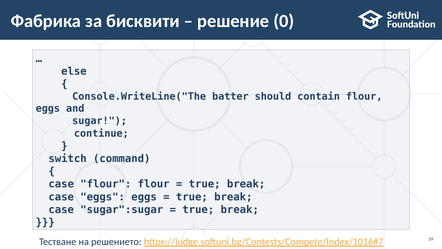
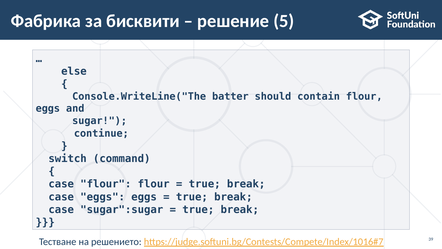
0: 0 -> 5
